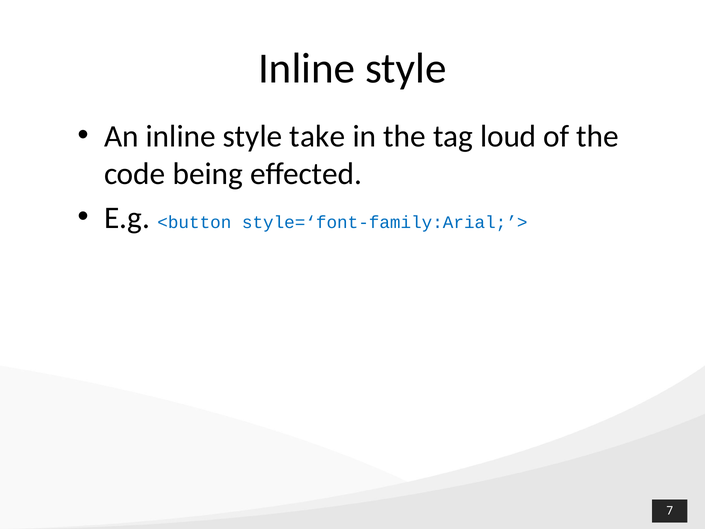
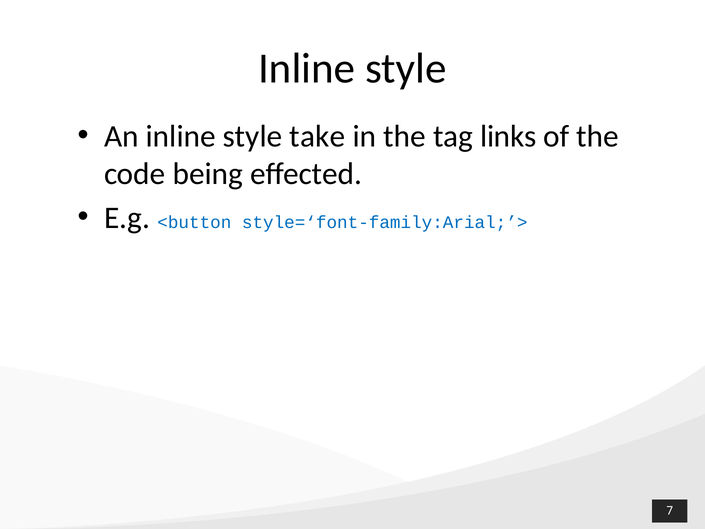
loud: loud -> links
